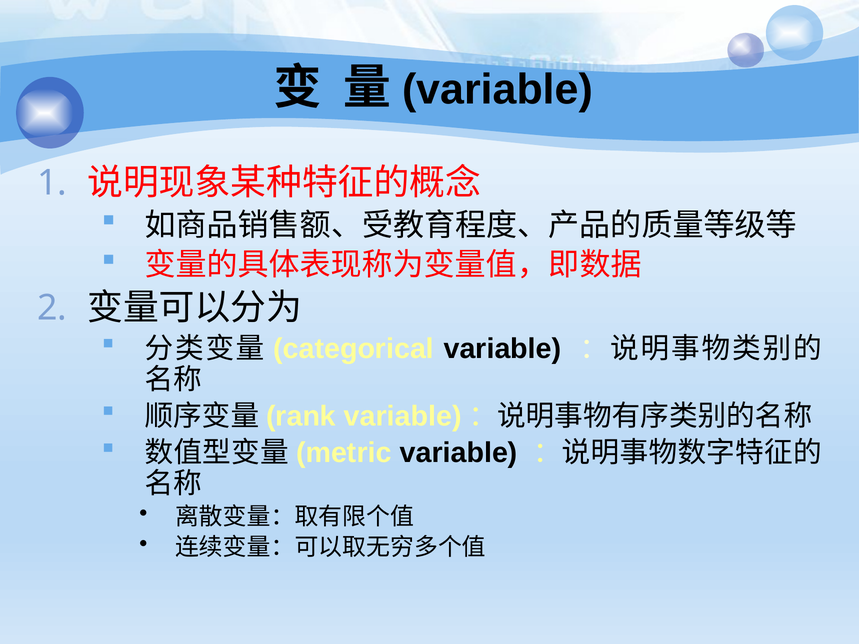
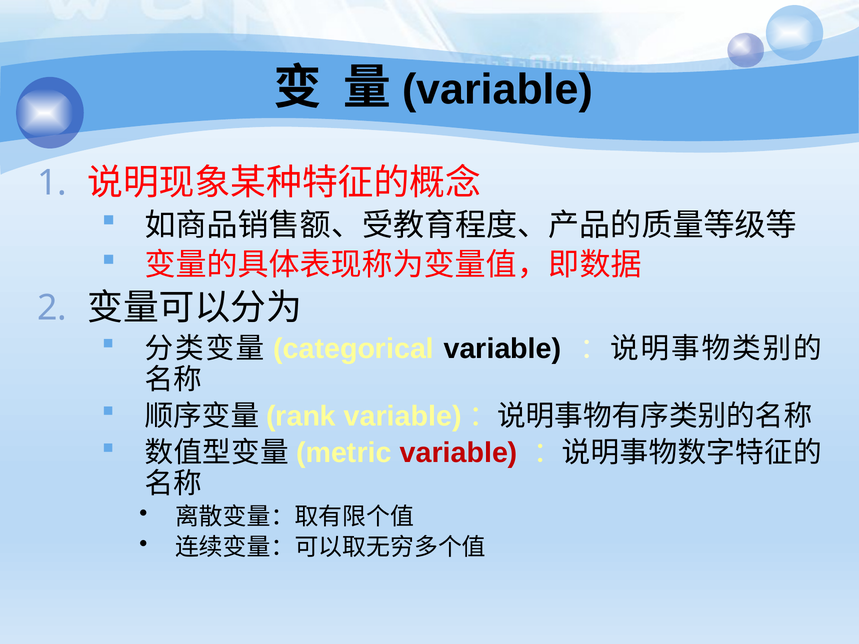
variable at (459, 453) colour: black -> red
